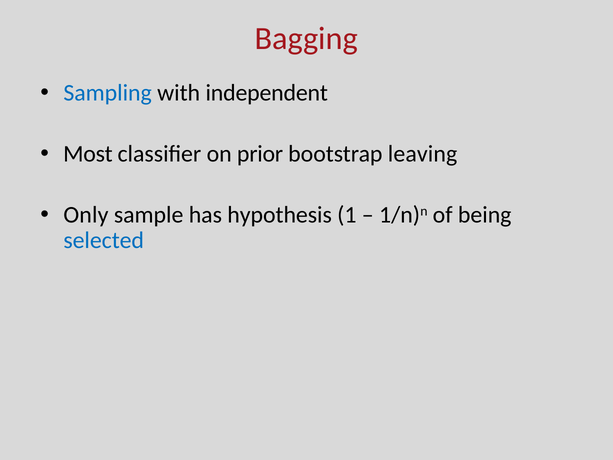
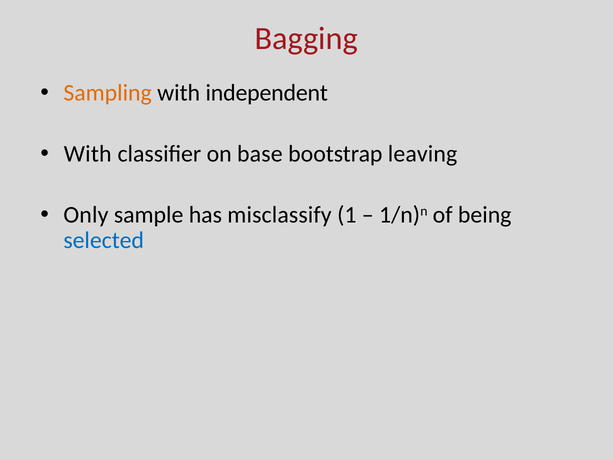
Sampling colour: blue -> orange
Most at (88, 154): Most -> With
prior: prior -> base
hypothesis: hypothesis -> misclassify
